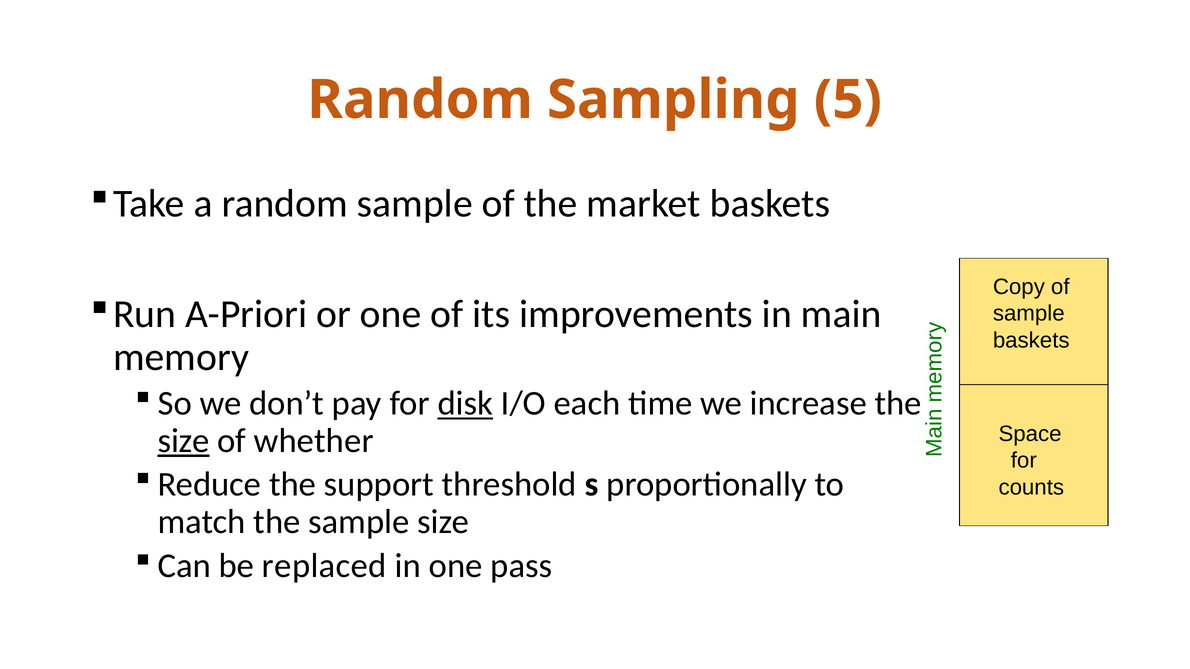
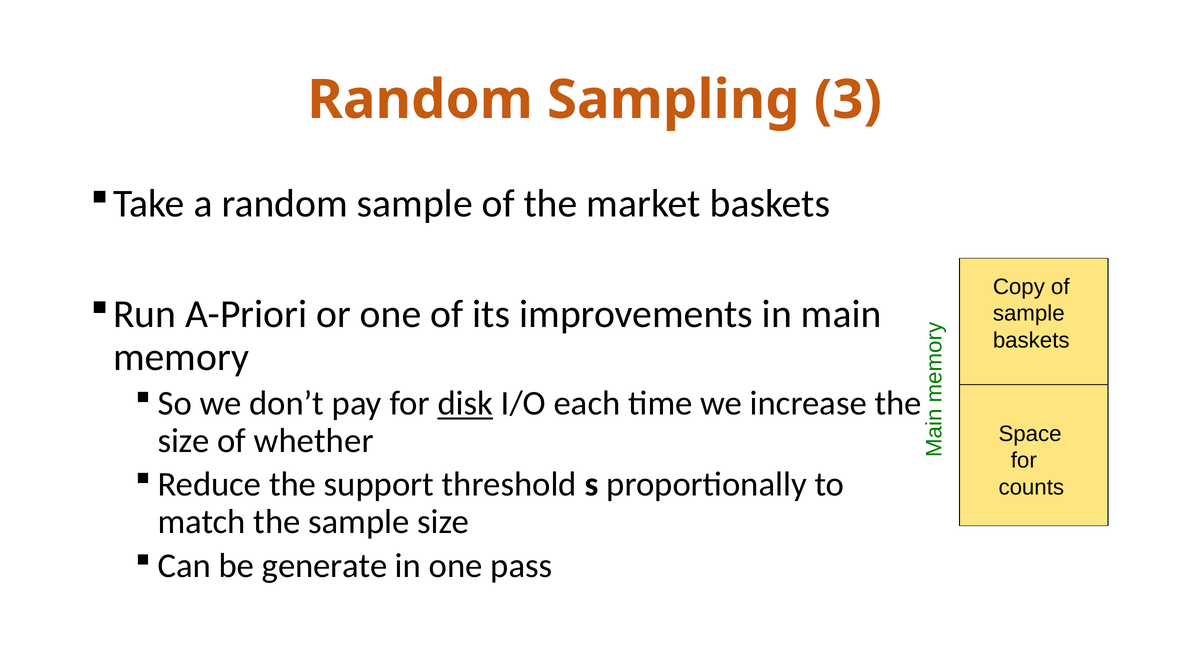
5: 5 -> 3
size at (184, 441) underline: present -> none
replaced: replaced -> generate
